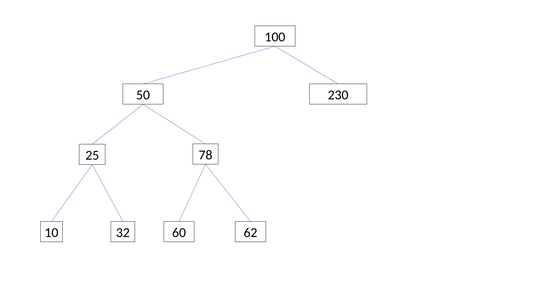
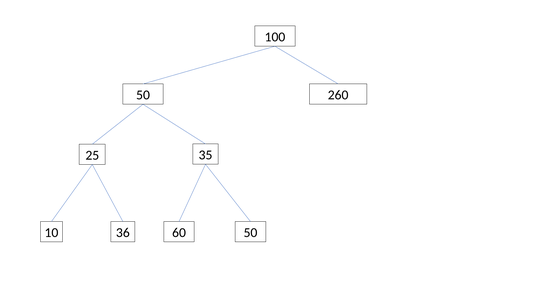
230: 230 -> 260
78: 78 -> 35
32: 32 -> 36
60 62: 62 -> 50
